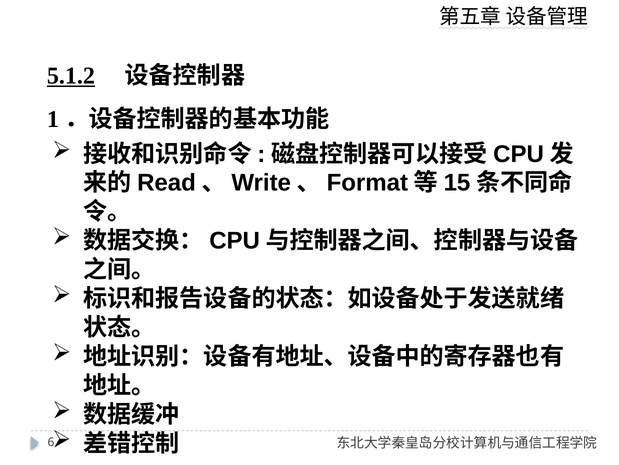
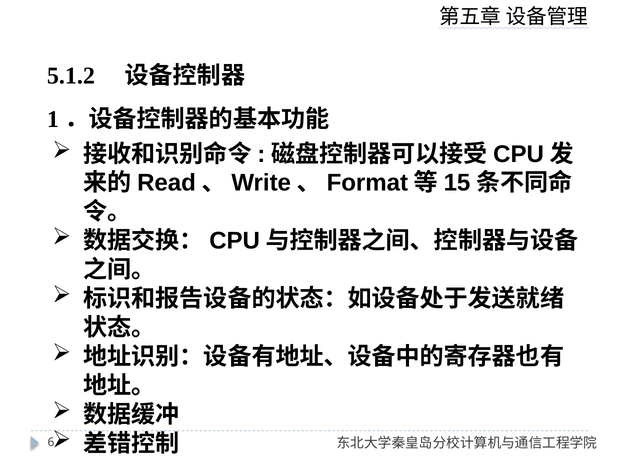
5.1.2 underline: present -> none
